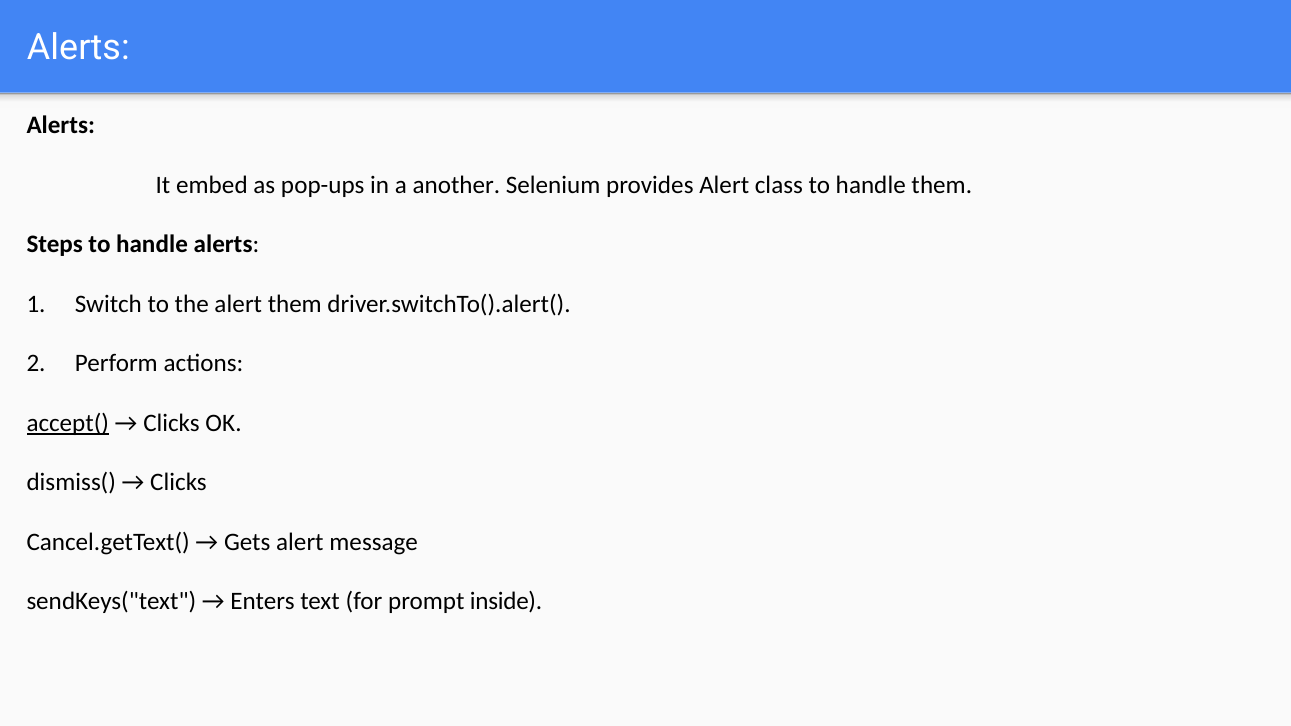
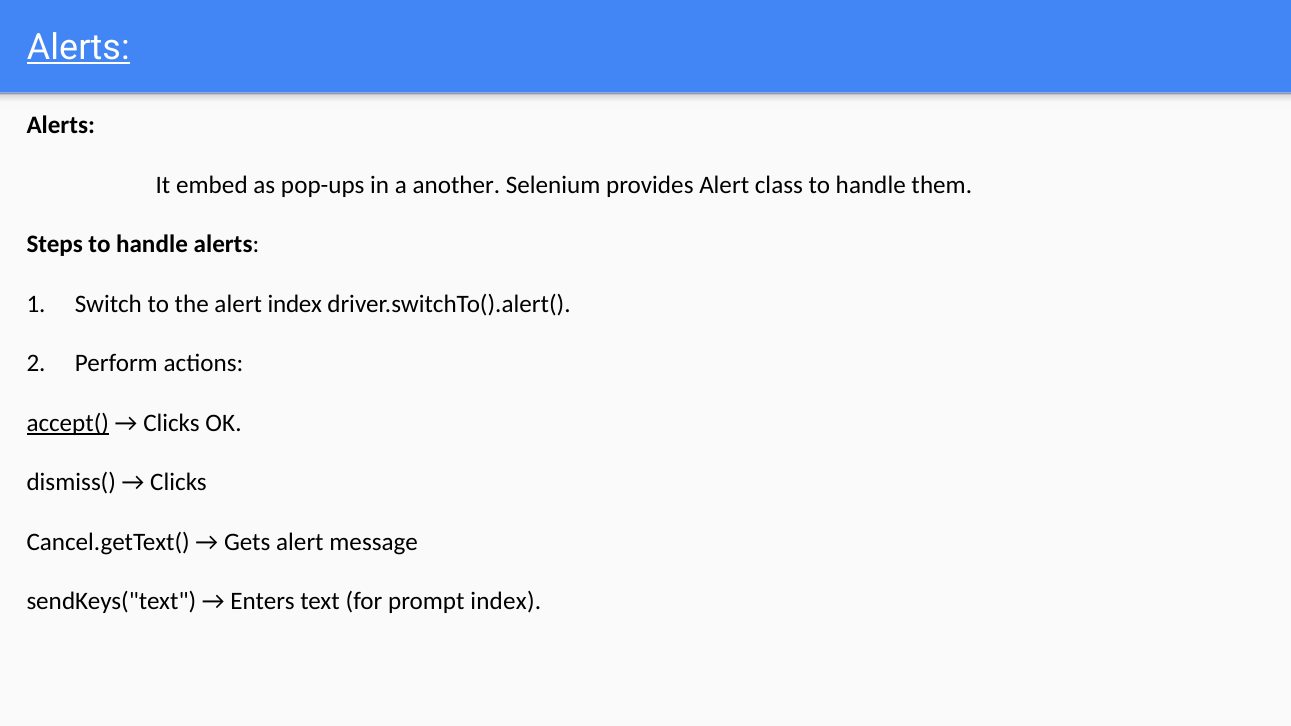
Alerts at (78, 47) underline: none -> present
alert them: them -> index
prompt inside: inside -> index
